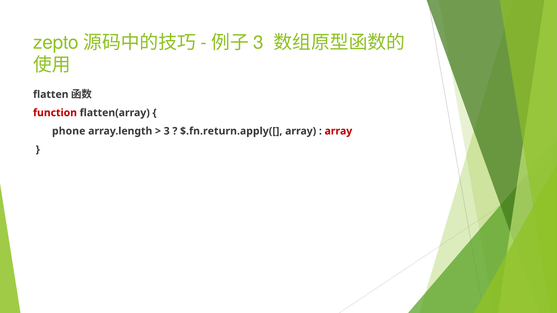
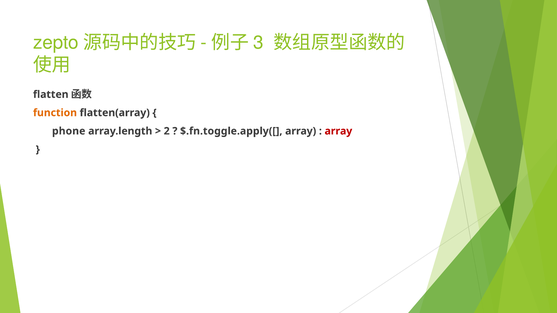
function colour: red -> orange
3: 3 -> 2
$.fn.return.apply([: $.fn.return.apply([ -> $.fn.toggle.apply([
